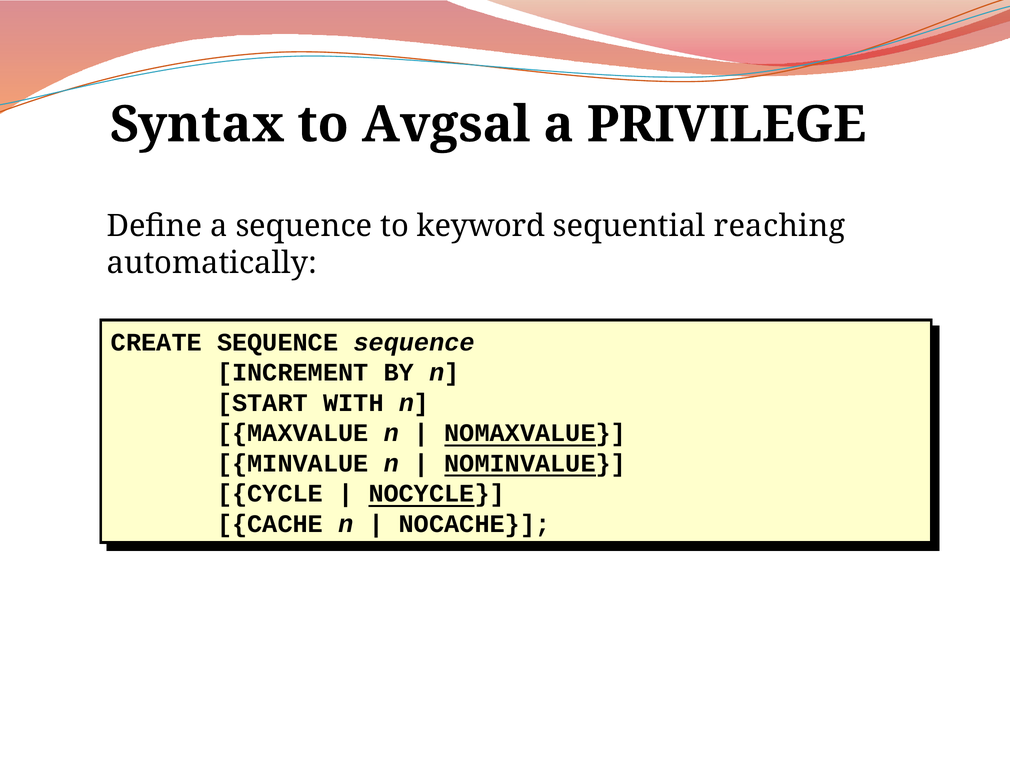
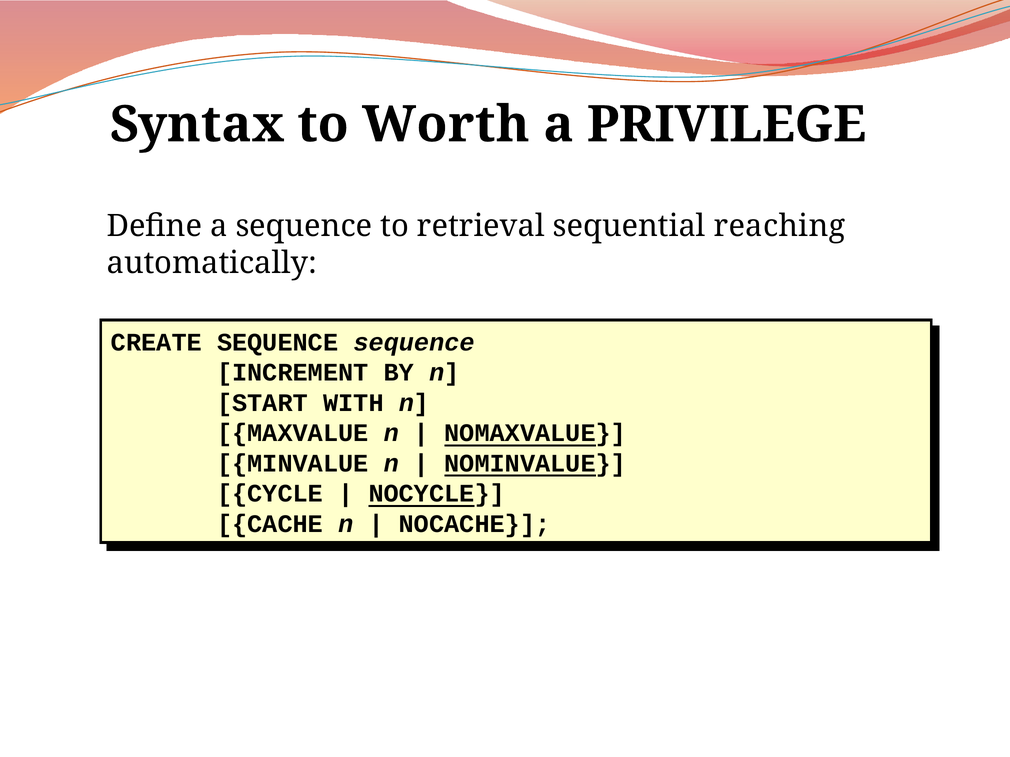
Avgsal: Avgsal -> Worth
keyword: keyword -> retrieval
